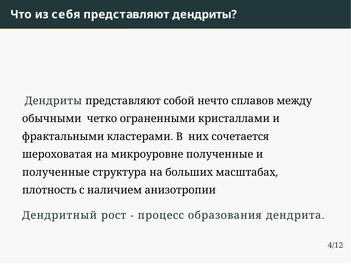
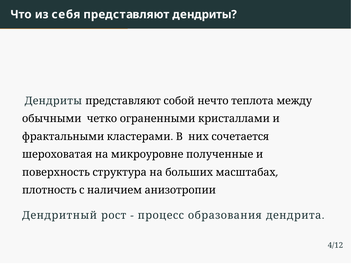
сплавов: сплавов -> теплота
полученные at (56, 172): полученные -> поверхность
